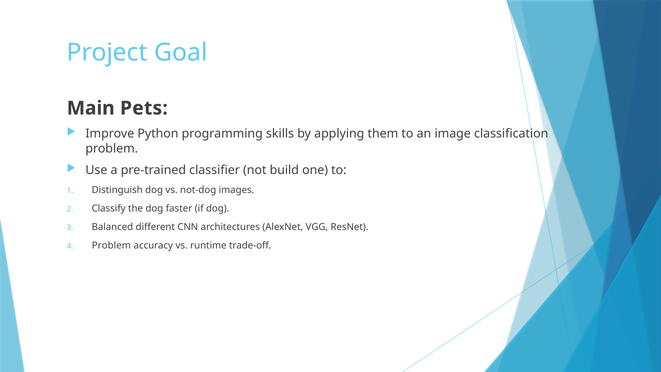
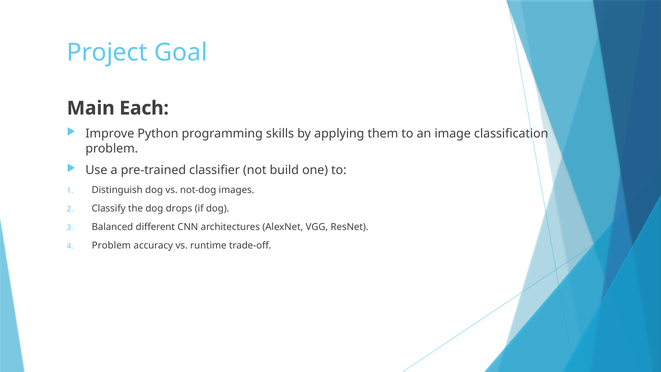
Pets: Pets -> Each
faster: faster -> drops
